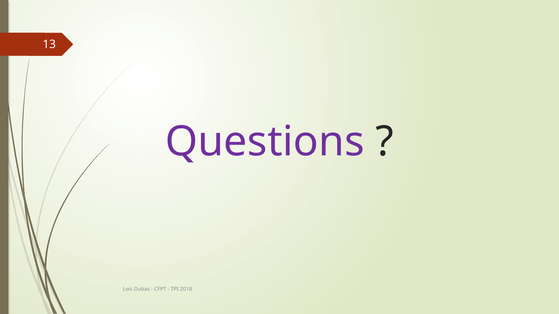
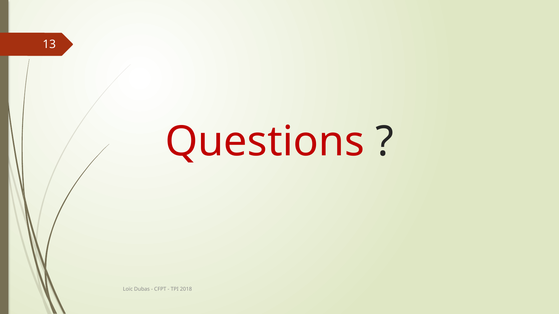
Questions colour: purple -> red
